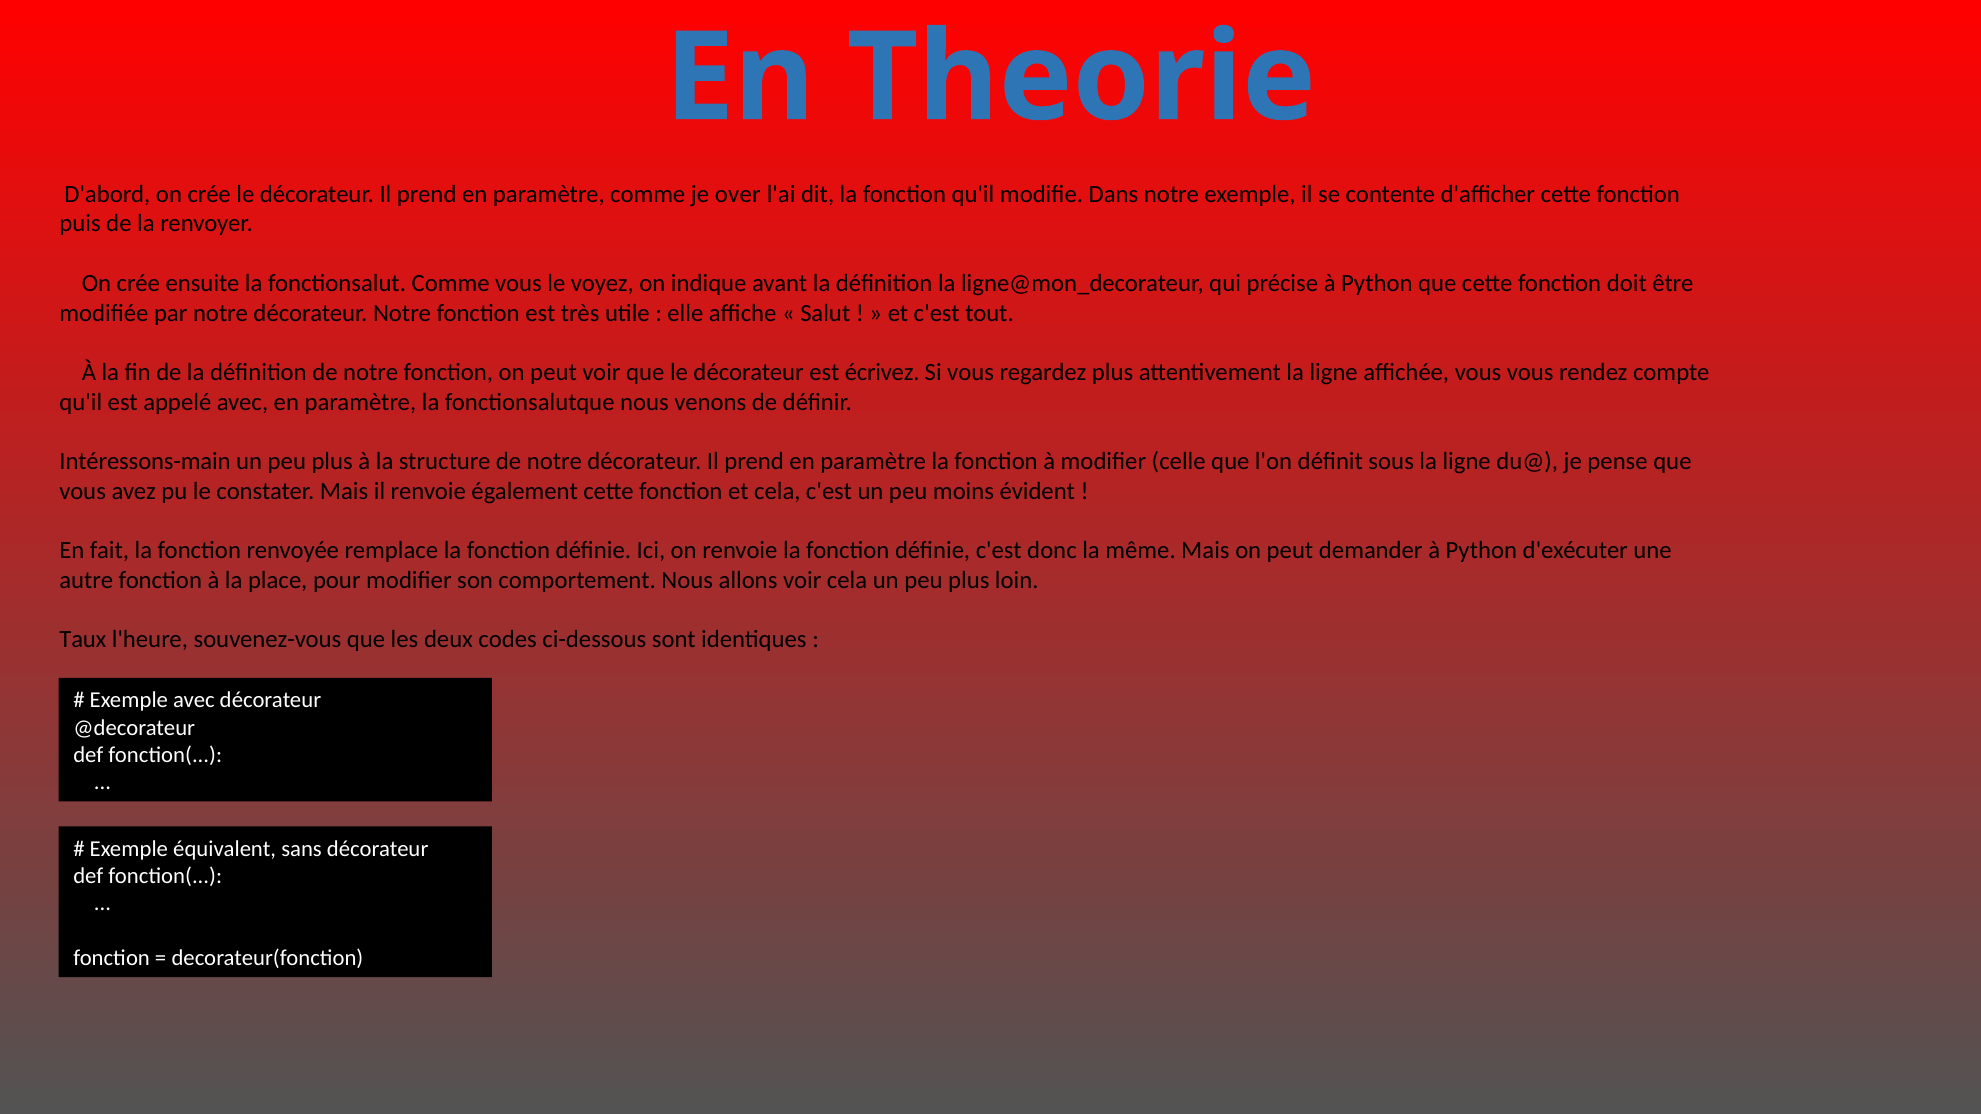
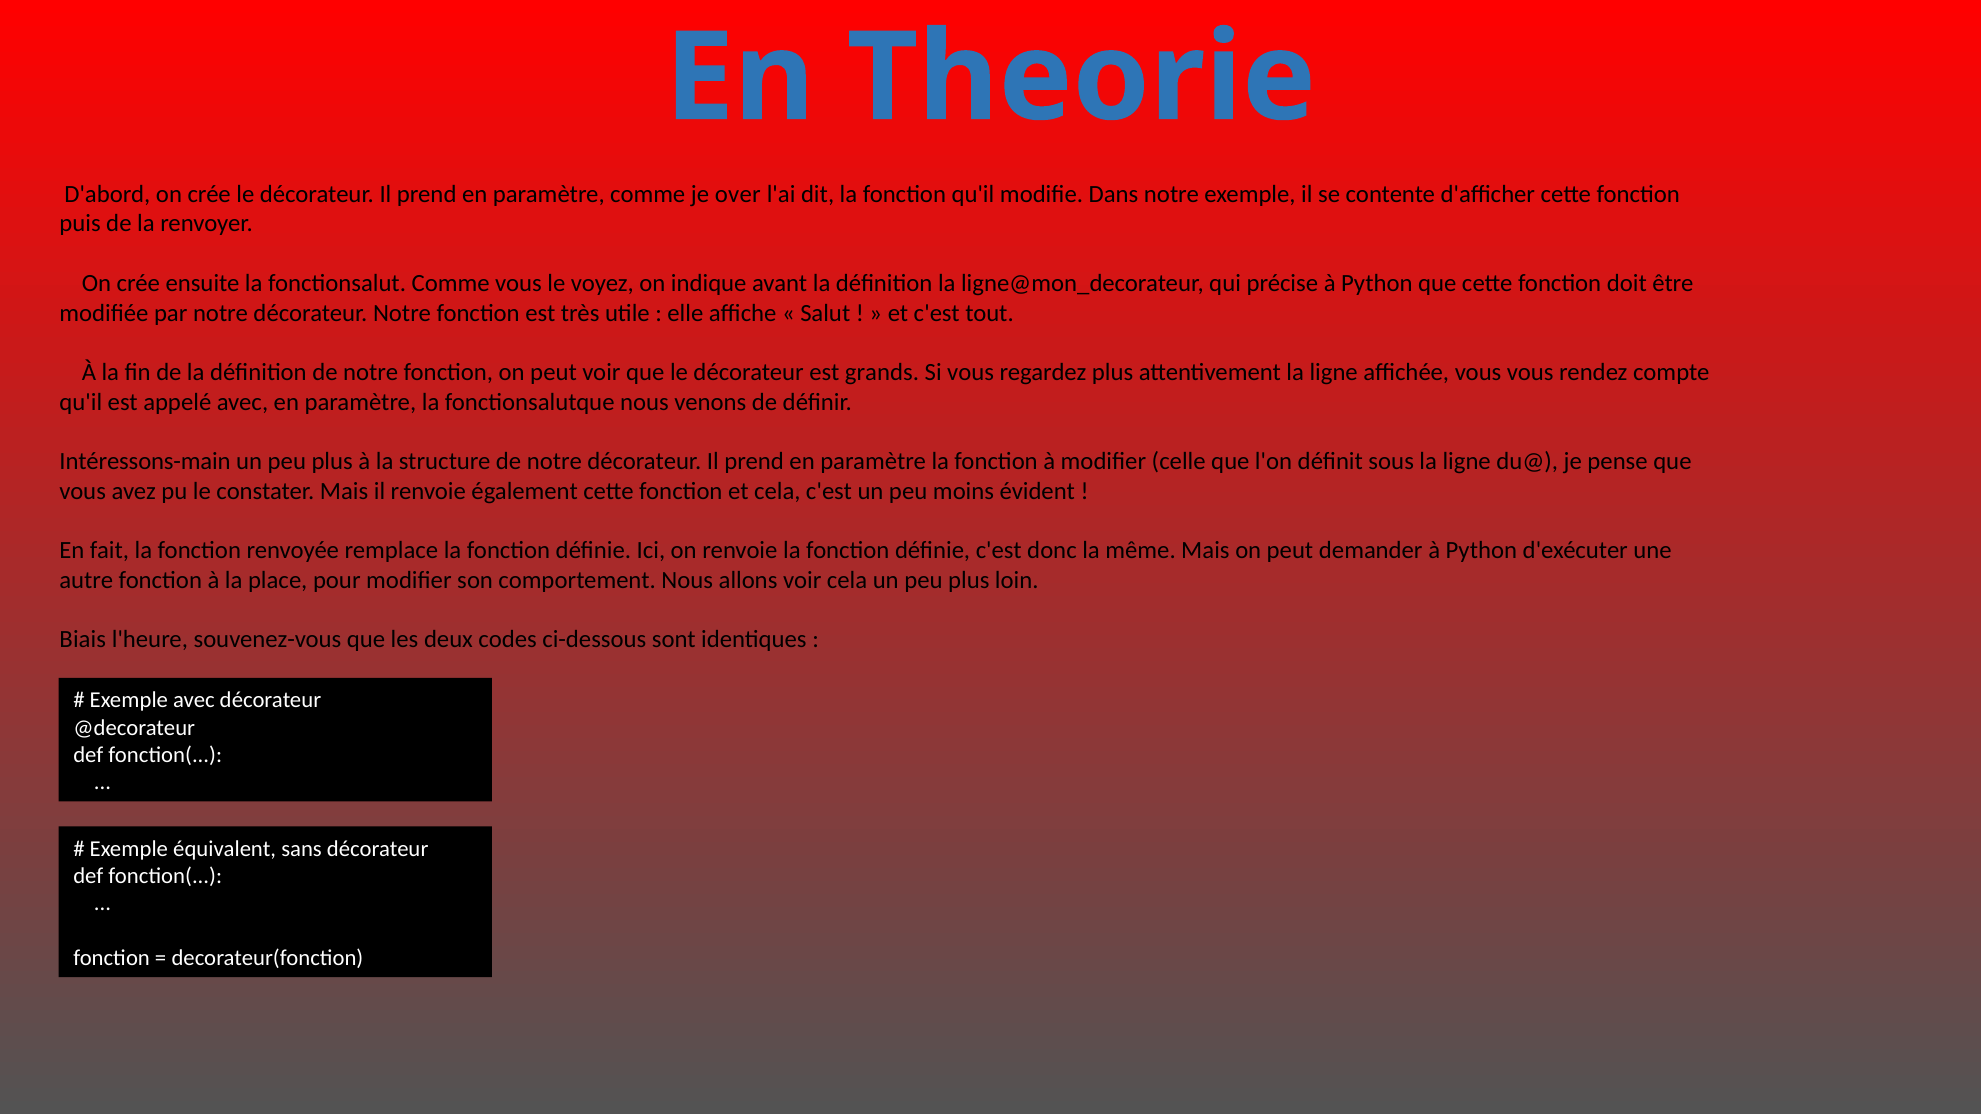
écrivez: écrivez -> grands
Taux: Taux -> Biais
